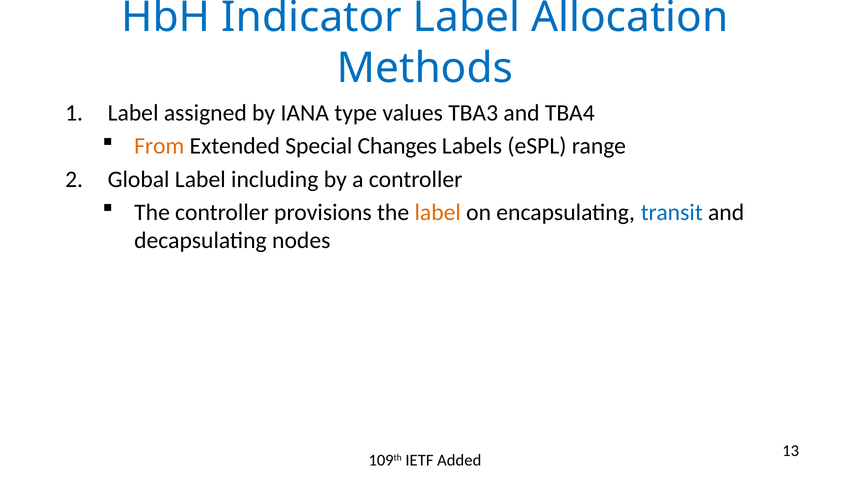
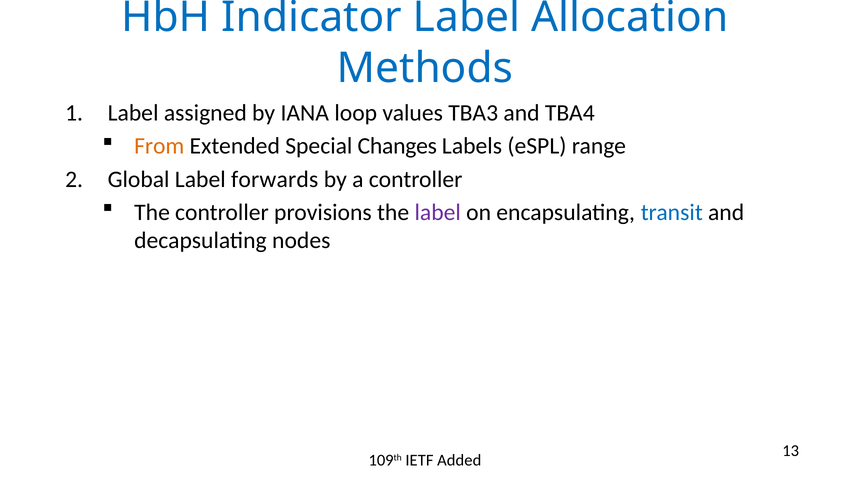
type: type -> loop
including: including -> forwards
label at (438, 212) colour: orange -> purple
